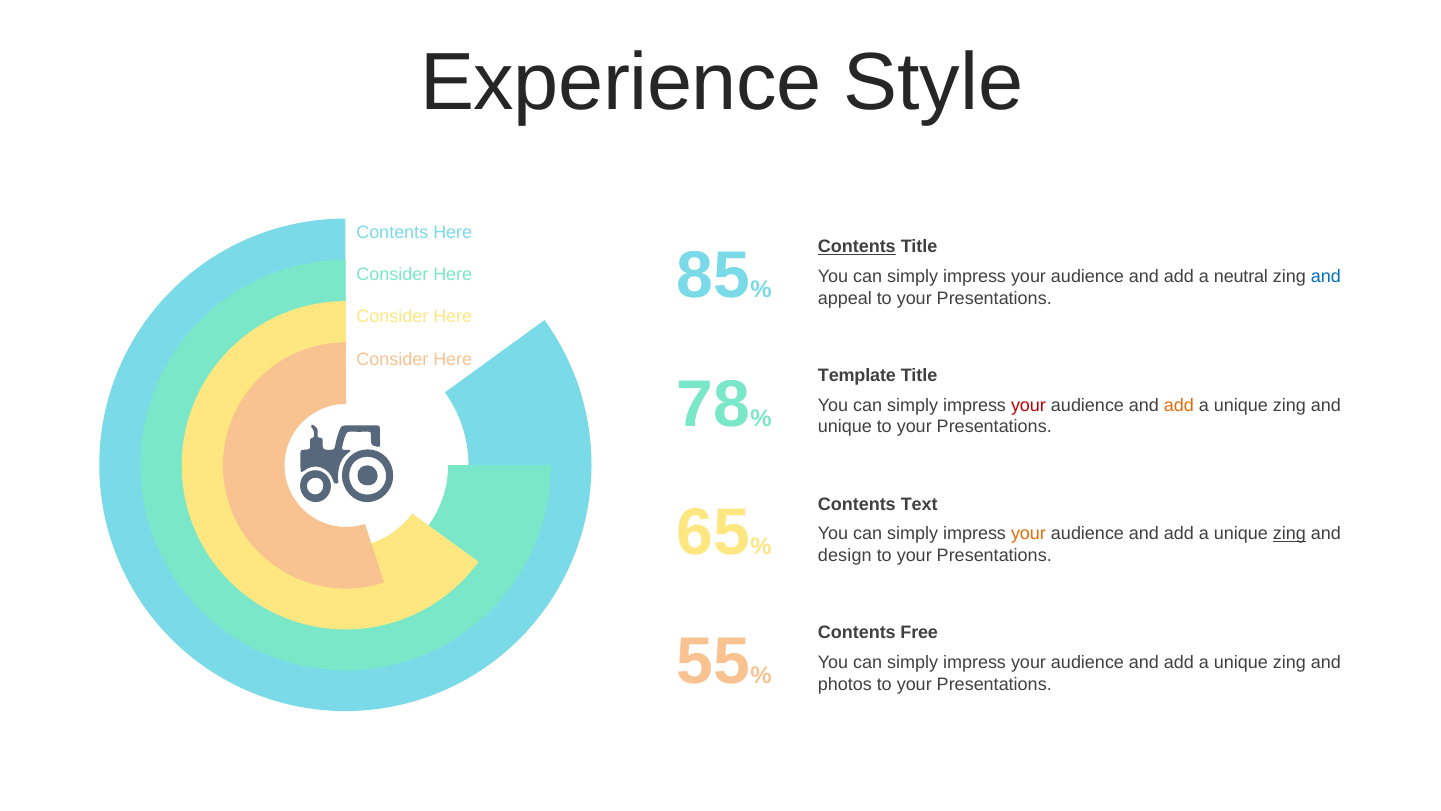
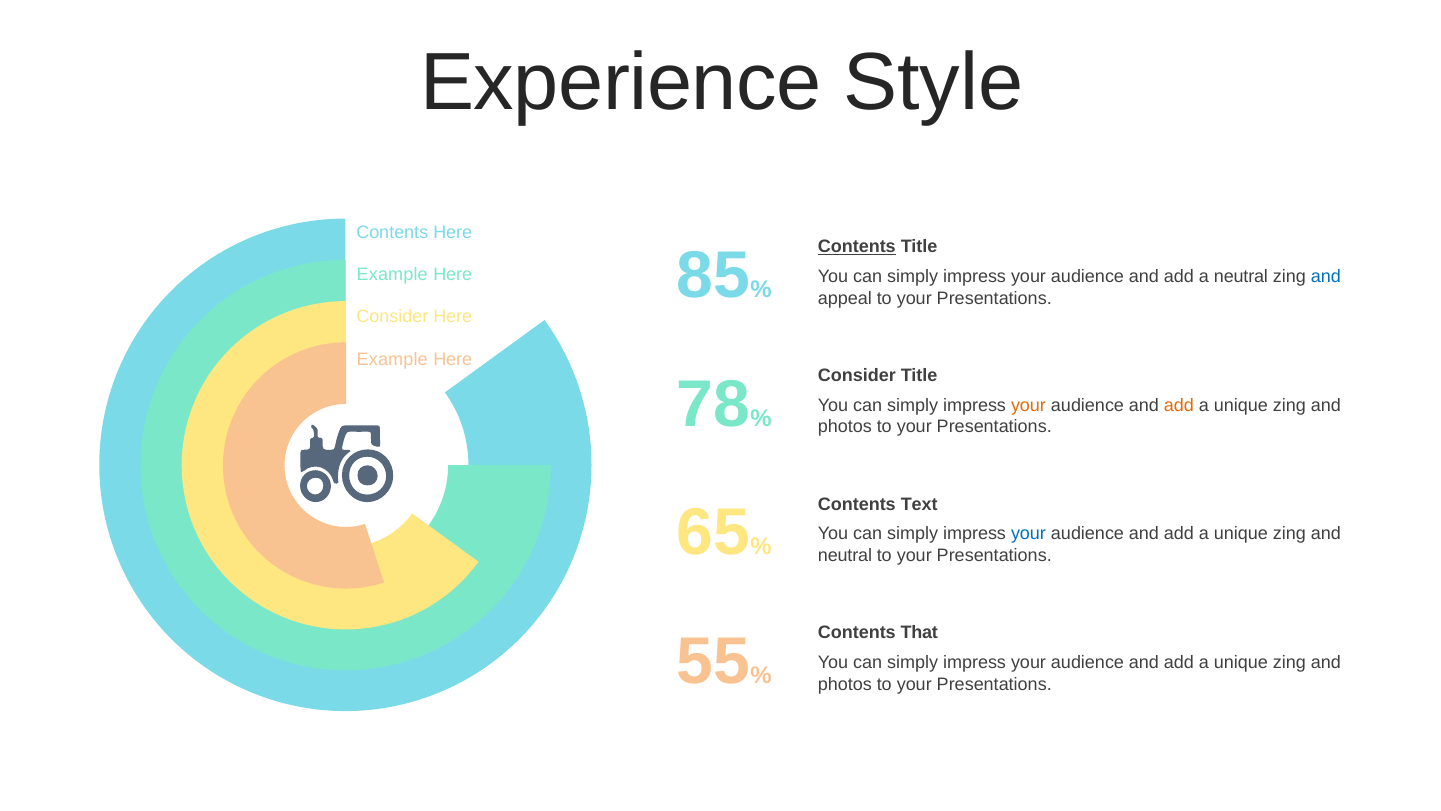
Consider at (392, 275): Consider -> Example
Consider at (392, 359): Consider -> Example
Template at (857, 375): Template -> Consider
your at (1028, 405) colour: red -> orange
unique at (845, 427): unique -> photos
your at (1028, 534) colour: orange -> blue
zing at (1289, 534) underline: present -> none
design at (845, 555): design -> neutral
Free: Free -> That
